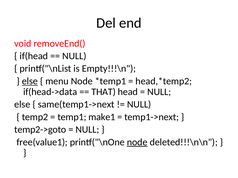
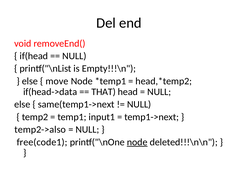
else at (30, 81) underline: present -> none
menu: menu -> move
make1: make1 -> input1
temp2->goto: temp2->goto -> temp2->also
free(value1: free(value1 -> free(code1
